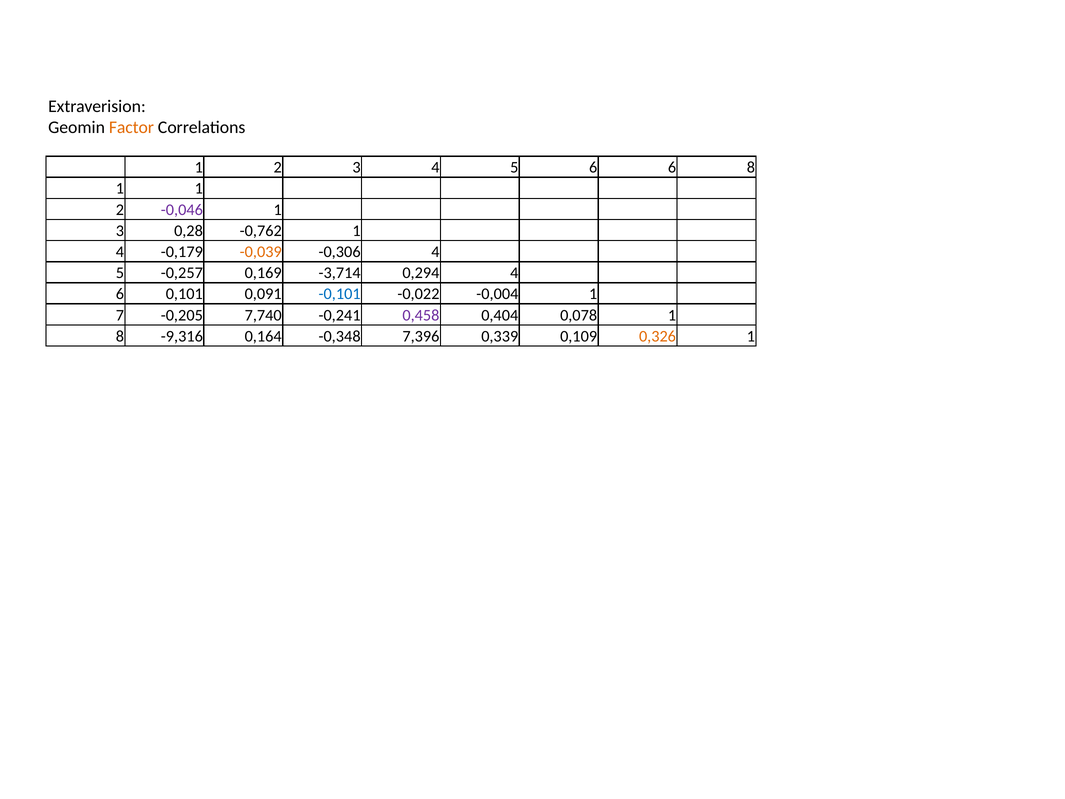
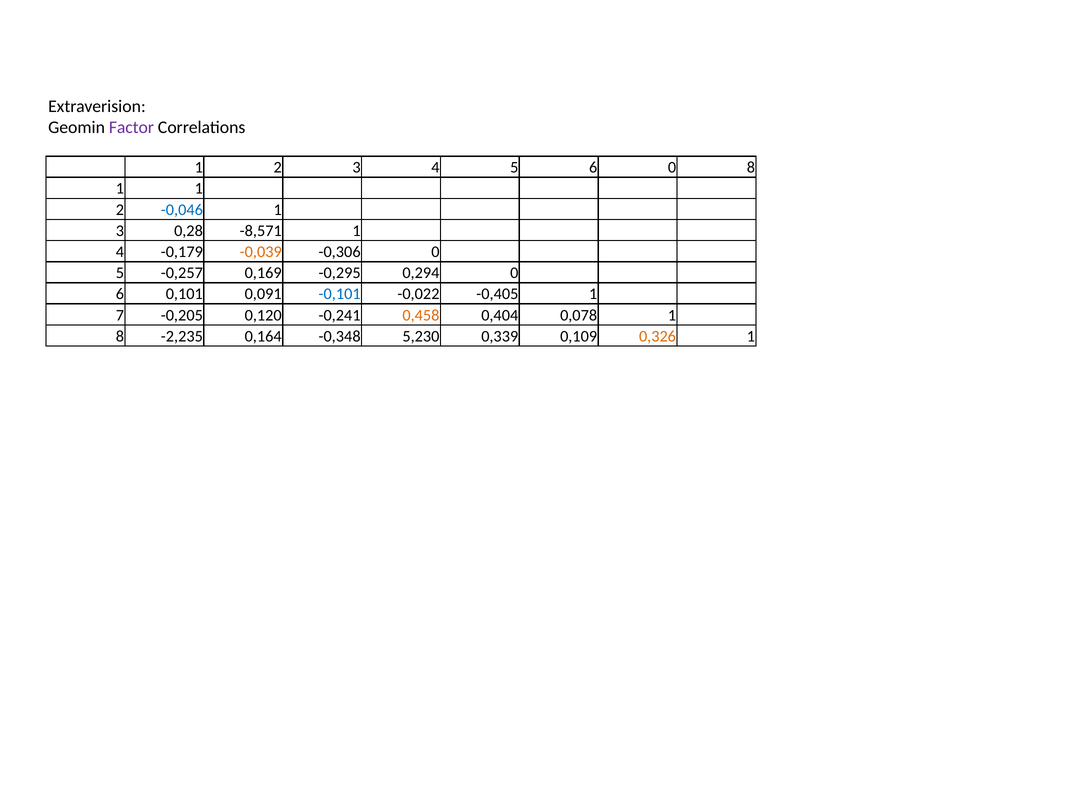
Factor colour: orange -> purple
6 6: 6 -> 0
-0,046 colour: purple -> blue
-0,762: -0,762 -> -8,571
-0,306 4: 4 -> 0
-3,714: -3,714 -> -0,295
0,294 4: 4 -> 0
-0,004: -0,004 -> -0,405
7,740: 7,740 -> 0,120
0,458 colour: purple -> orange
-9,316: -9,316 -> -2,235
7,396: 7,396 -> 5,230
